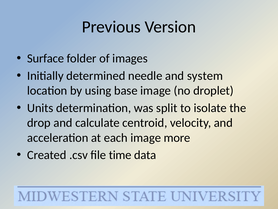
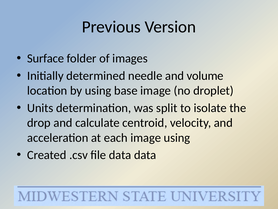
system: system -> volume
image more: more -> using
file time: time -> data
